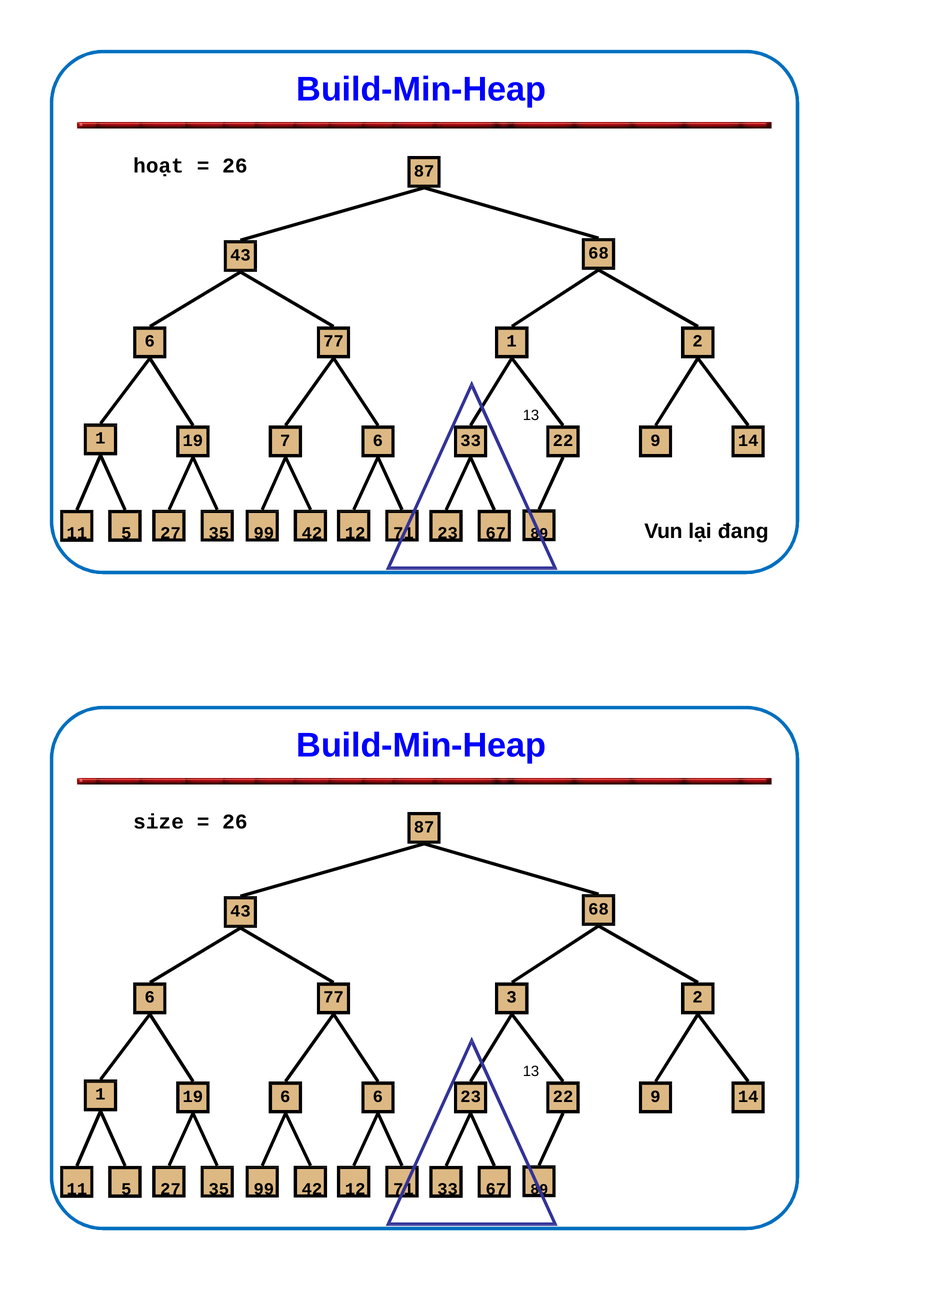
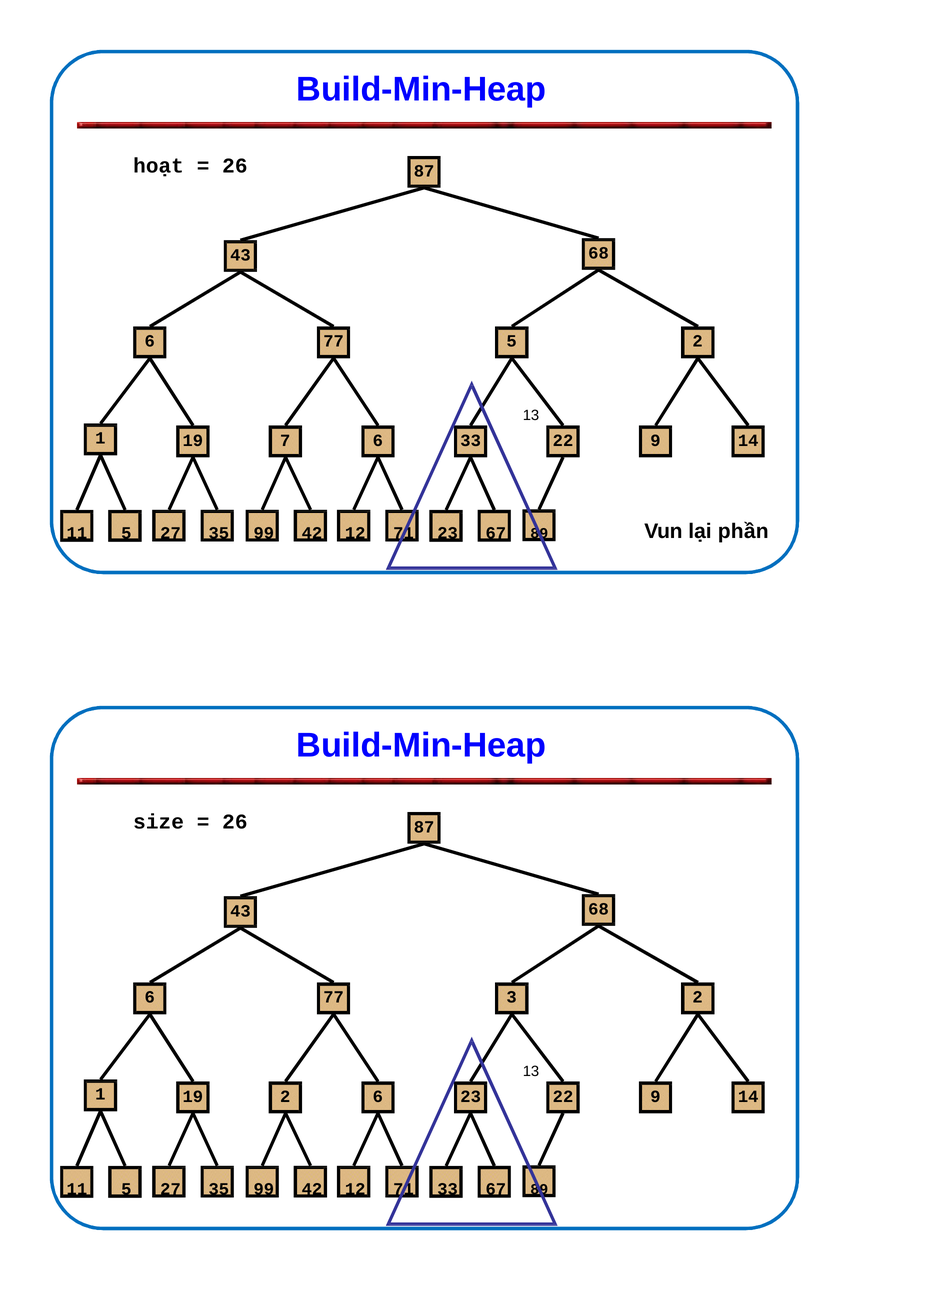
77 1: 1 -> 5
đang: đang -> phần
19 6: 6 -> 2
